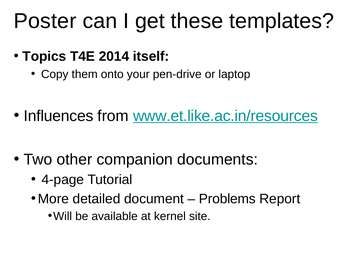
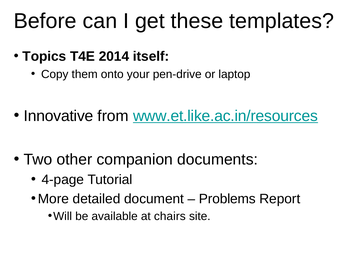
Poster: Poster -> Before
Influences: Influences -> Innovative
kernel: kernel -> chairs
